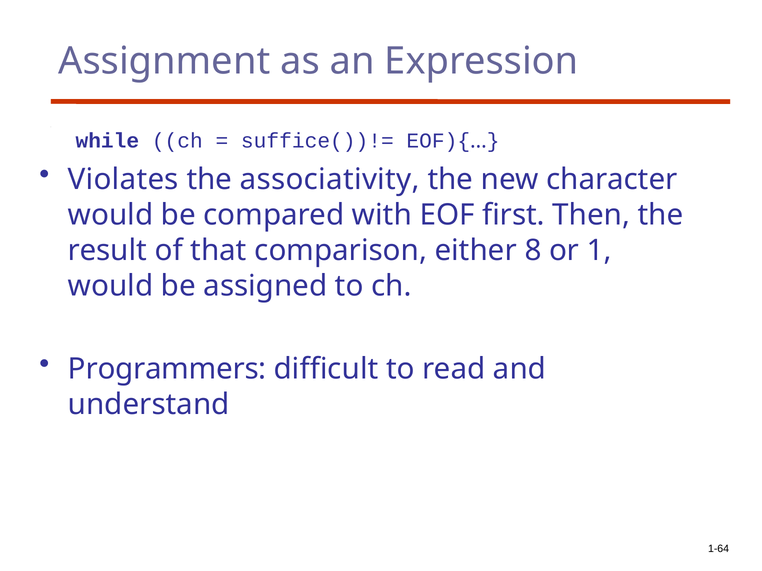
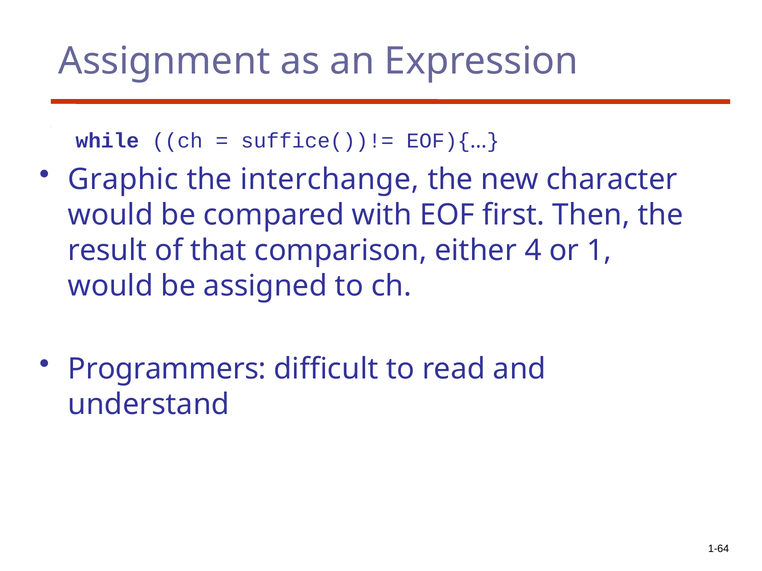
Violates: Violates -> Graphic
associativity: associativity -> interchange
8: 8 -> 4
